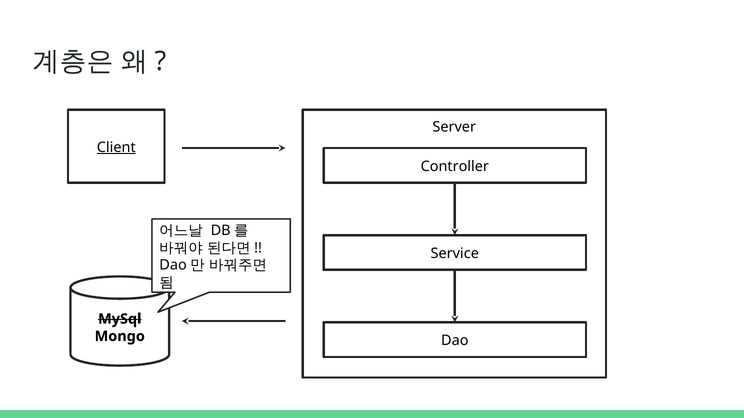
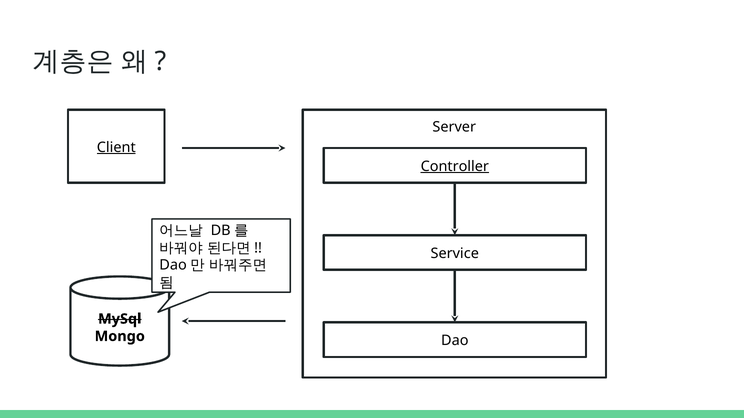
Controller underline: none -> present
